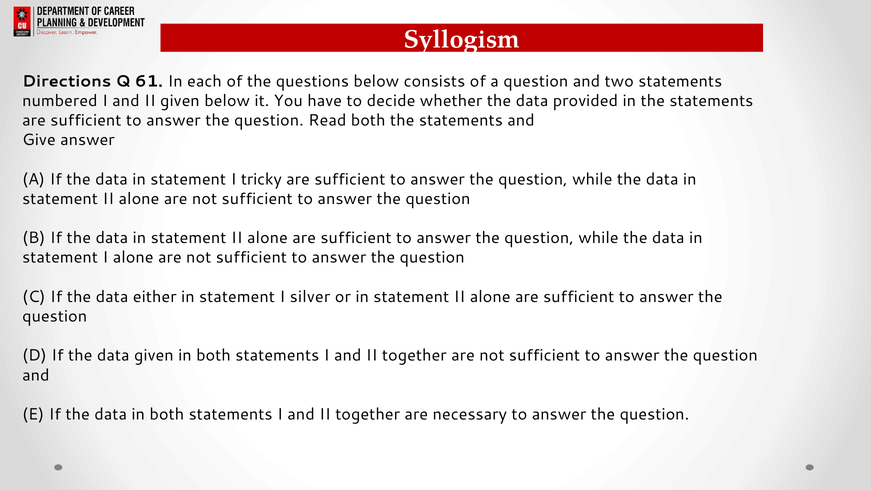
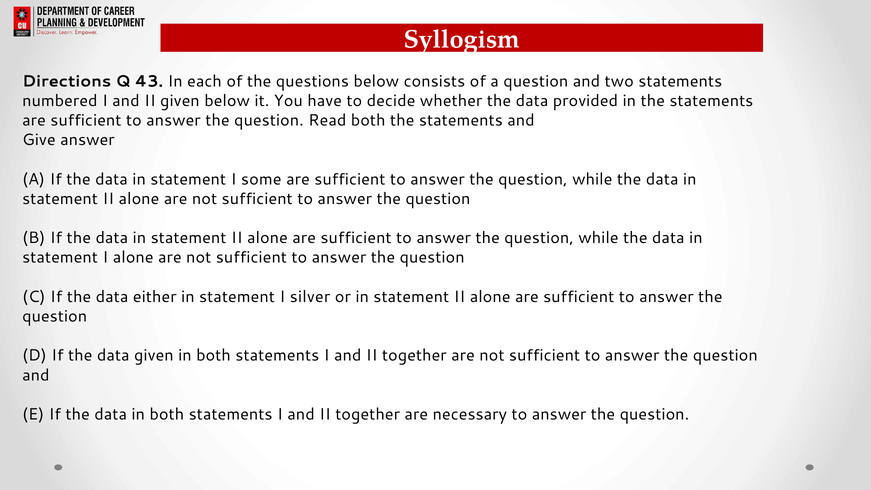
61: 61 -> 43
tricky: tricky -> some
